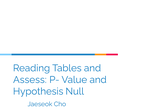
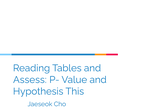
Null: Null -> This
